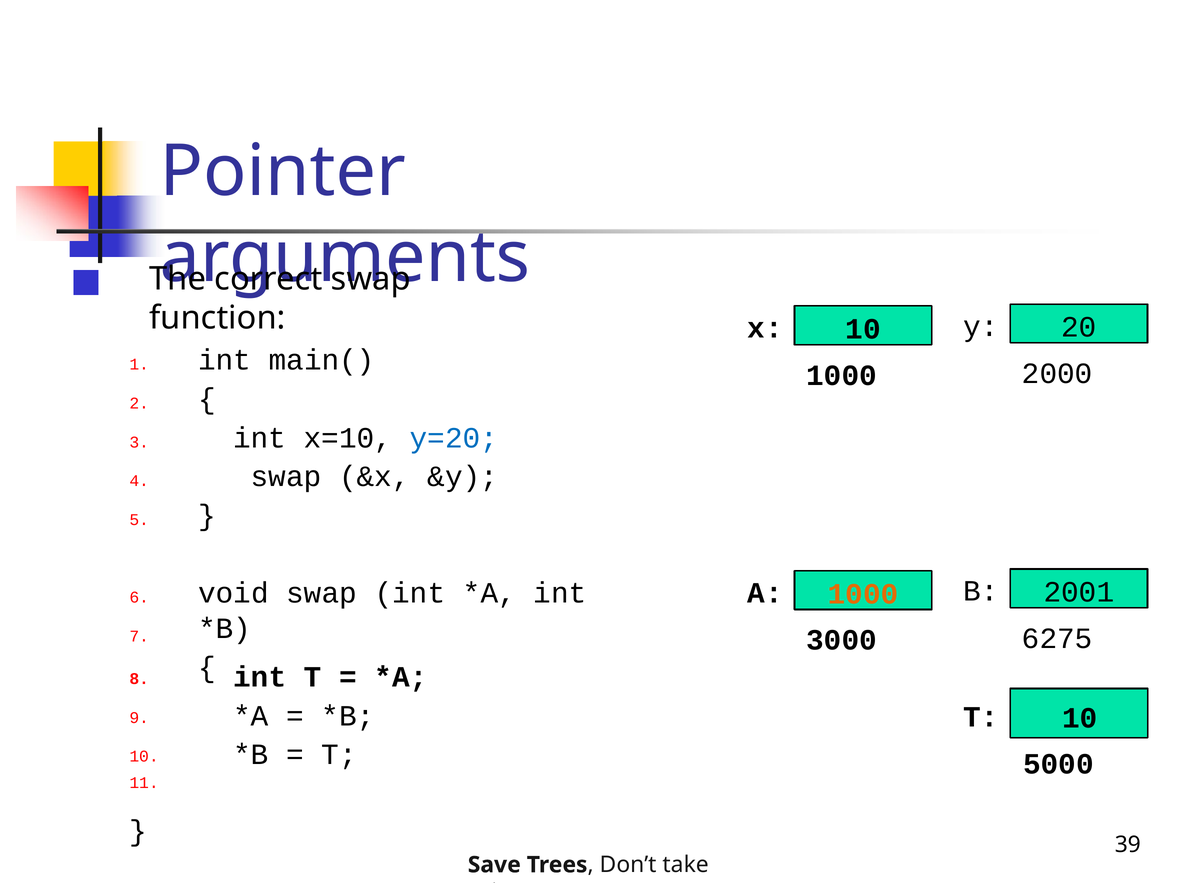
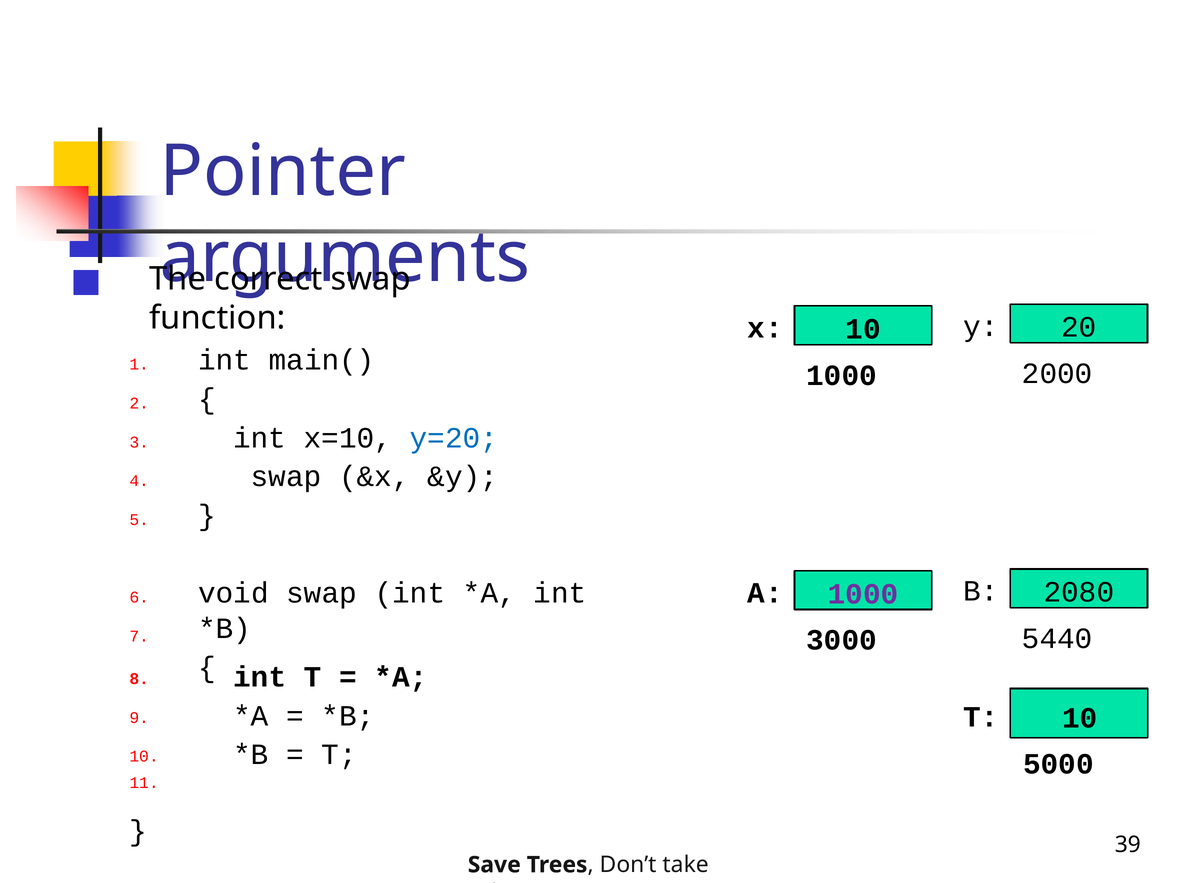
2001: 2001 -> 2080
1000 at (863, 594) colour: orange -> purple
6275: 6275 -> 5440
